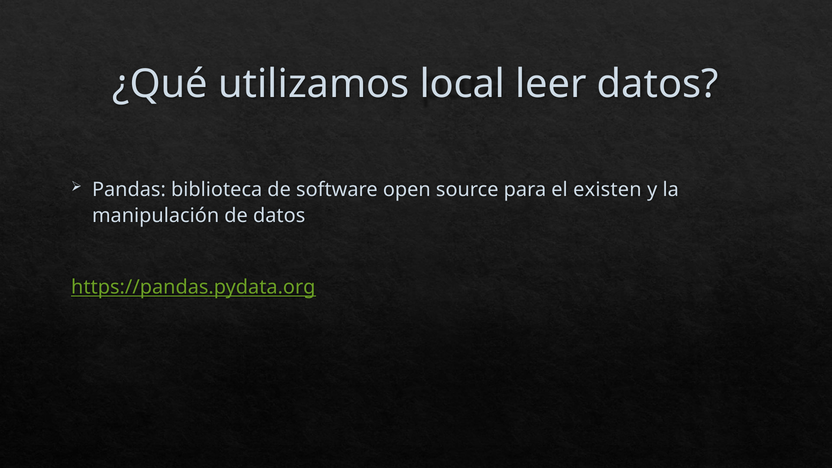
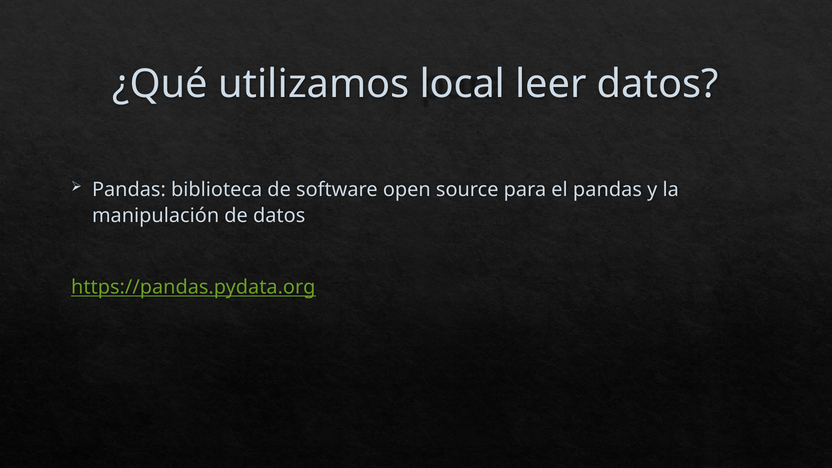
el existen: existen -> pandas
